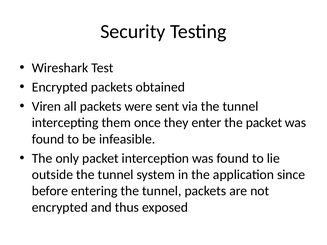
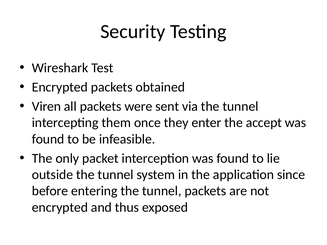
the packet: packet -> accept
